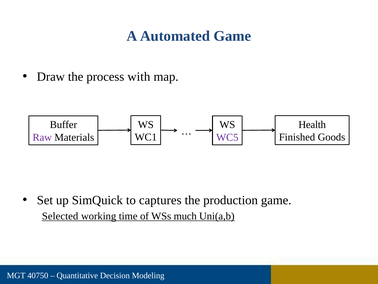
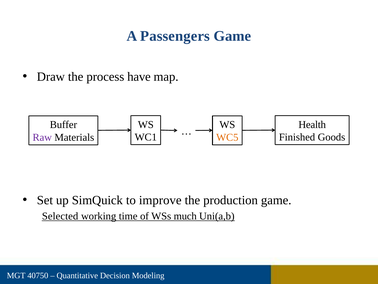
Automated: Automated -> Passengers
with: with -> have
WC5 colour: purple -> orange
captures: captures -> improve
